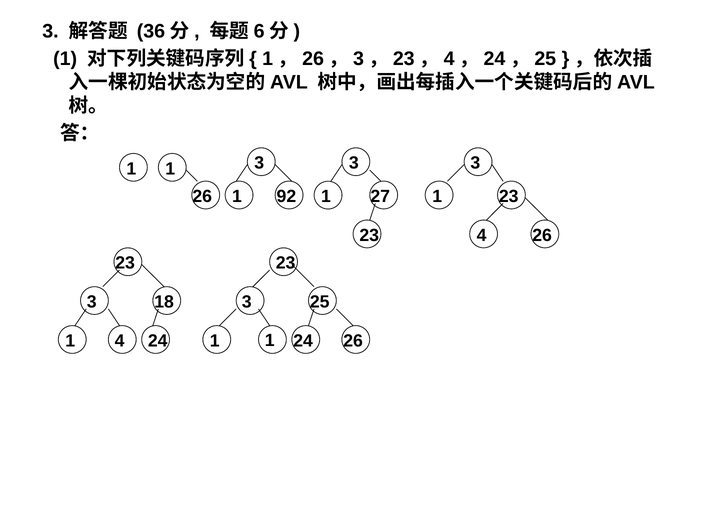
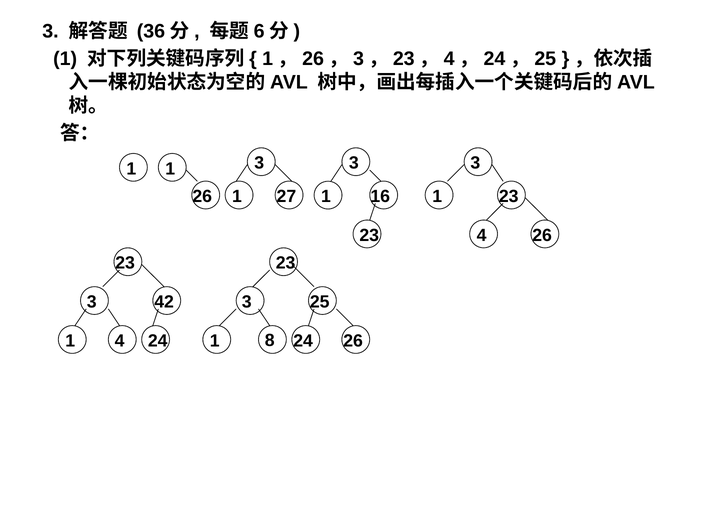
92: 92 -> 27
27: 27 -> 16
18: 18 -> 42
1 1: 1 -> 8
